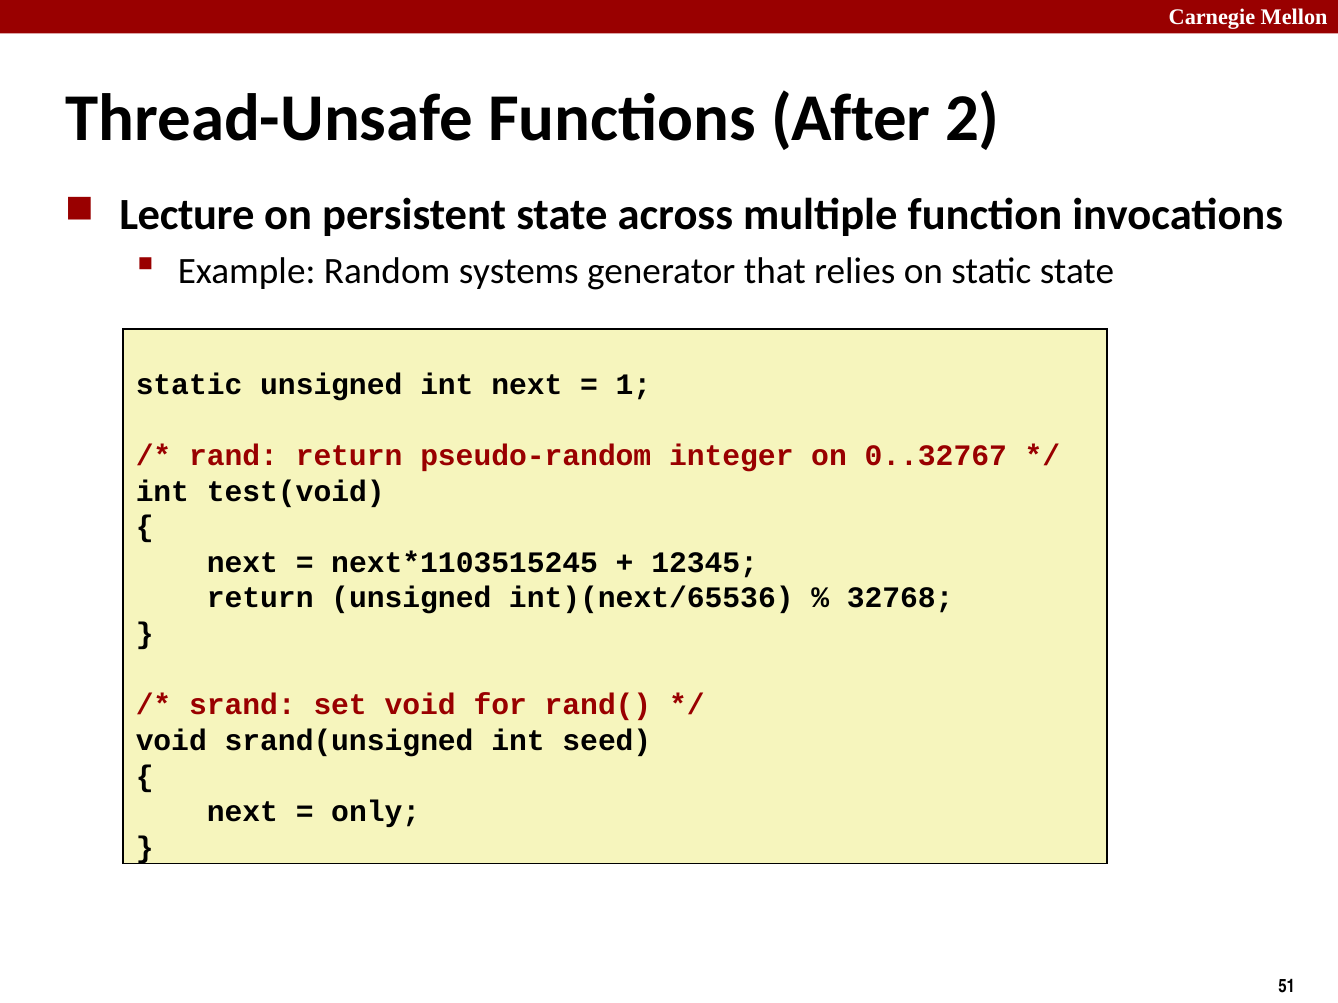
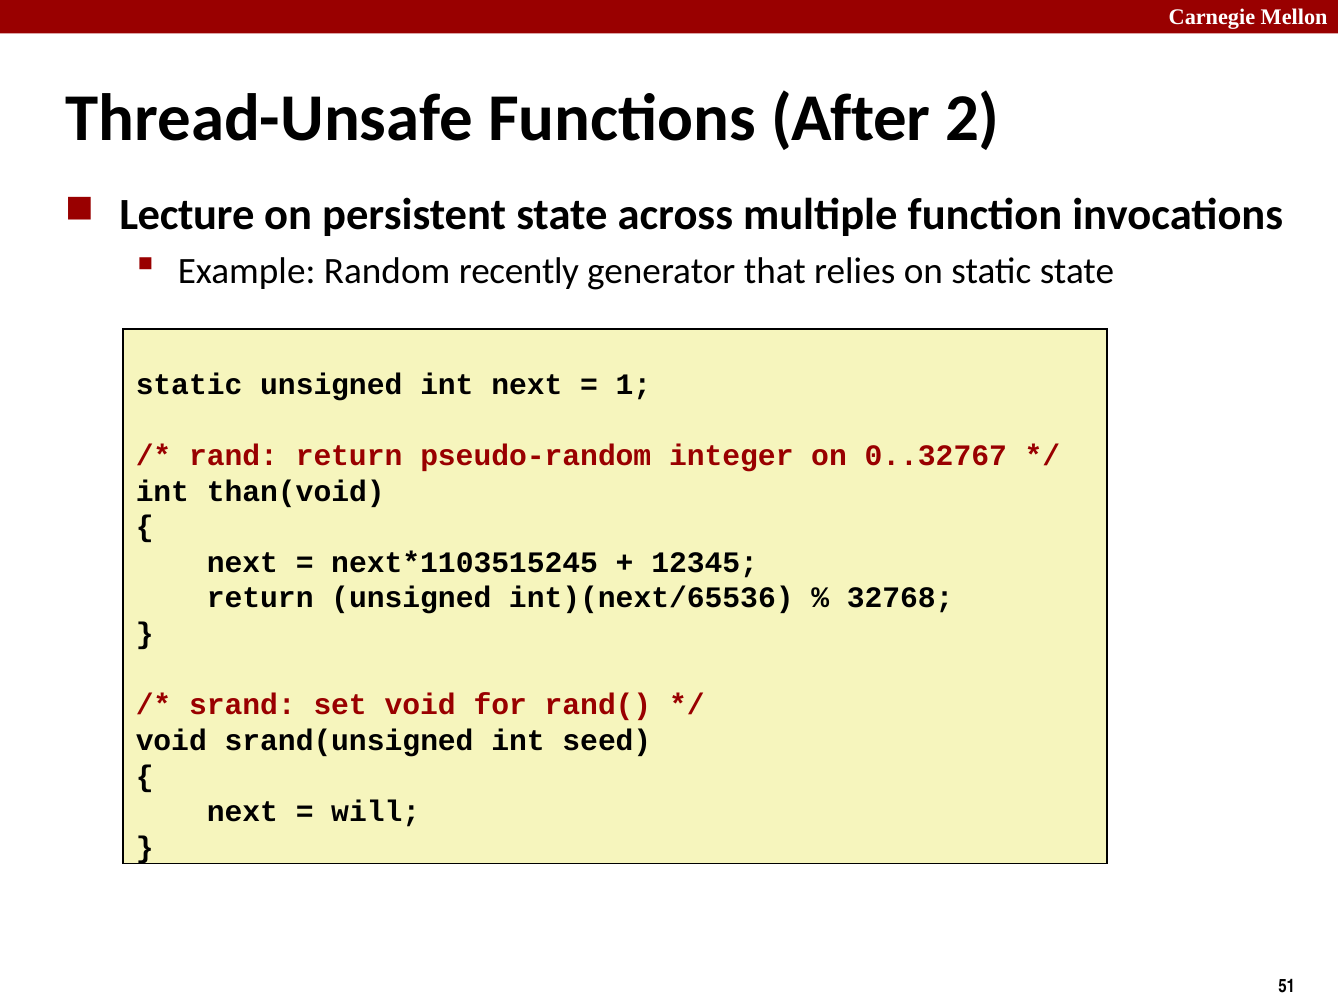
systems: systems -> recently
test(void: test(void -> than(void
only: only -> will
